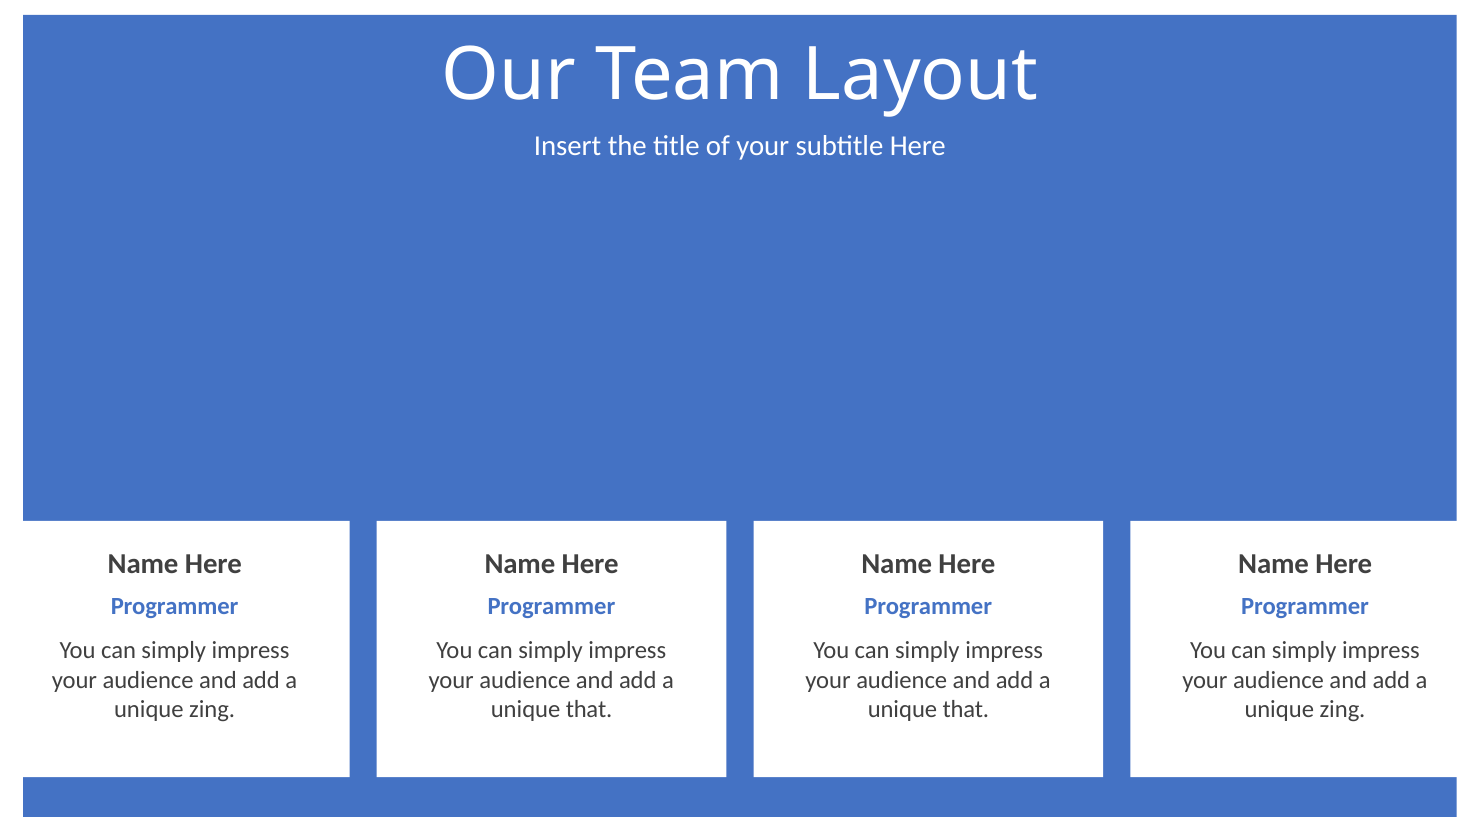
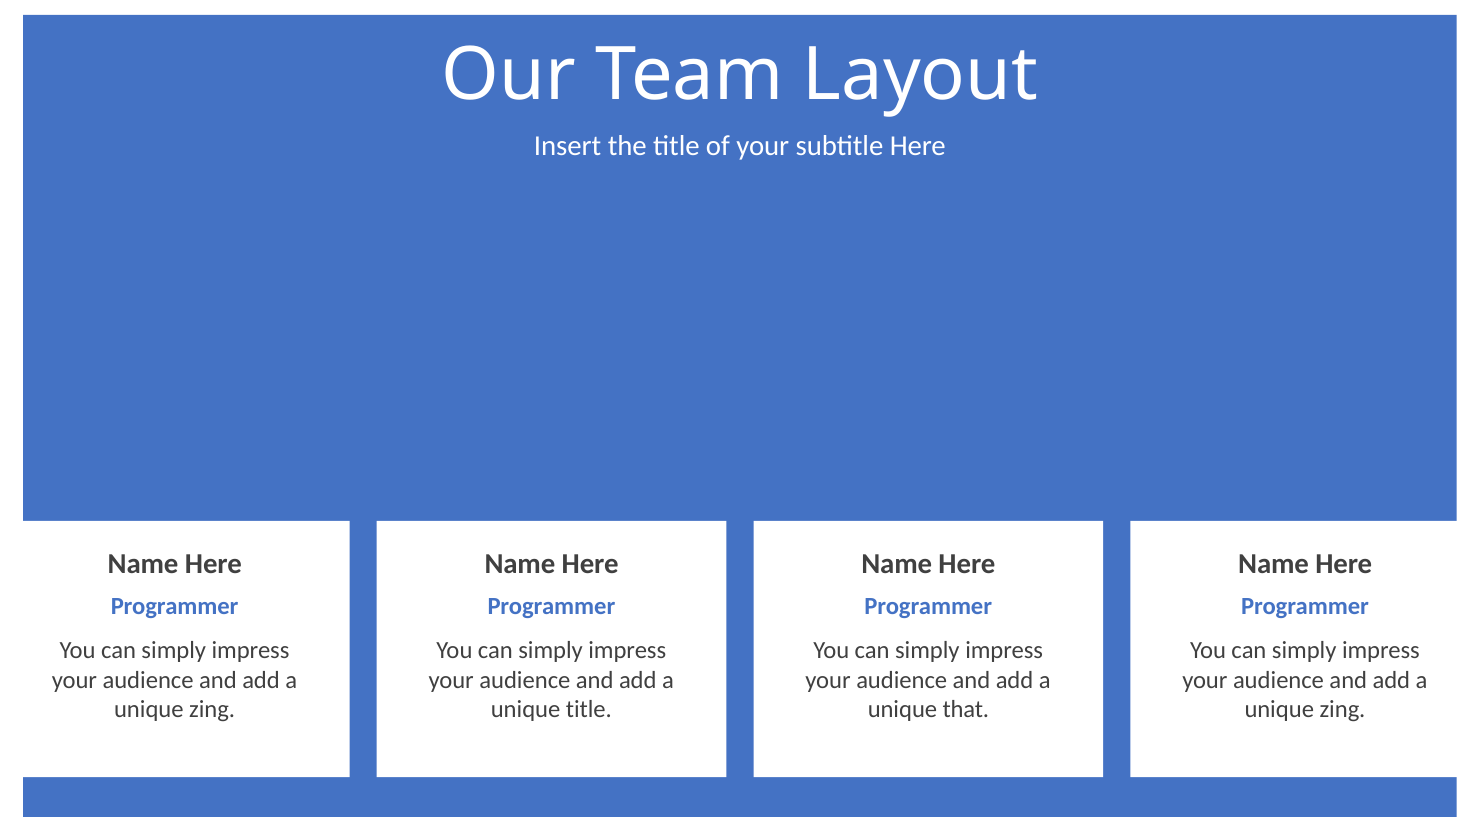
that at (589, 710): that -> title
